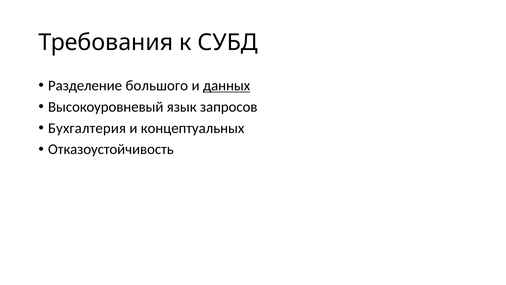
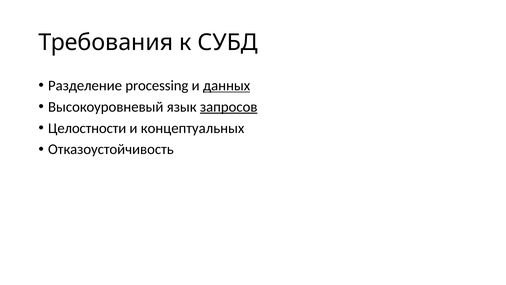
большого: большого -> processing
запросов underline: none -> present
Бухгалтерия: Бухгалтерия -> Целостности
